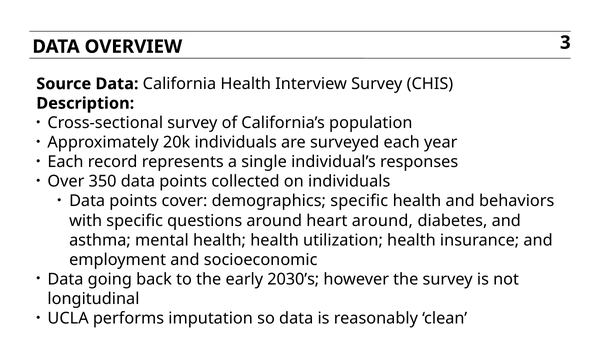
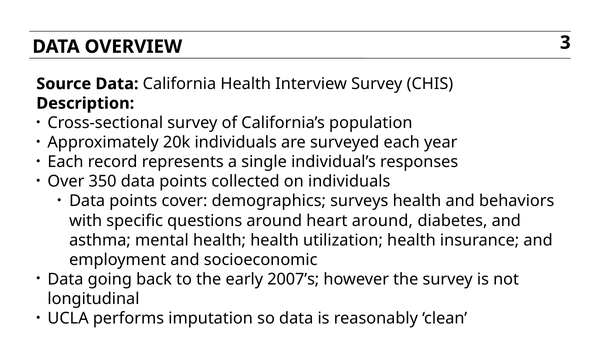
demographics specific: specific -> surveys
2030’s: 2030’s -> 2007’s
